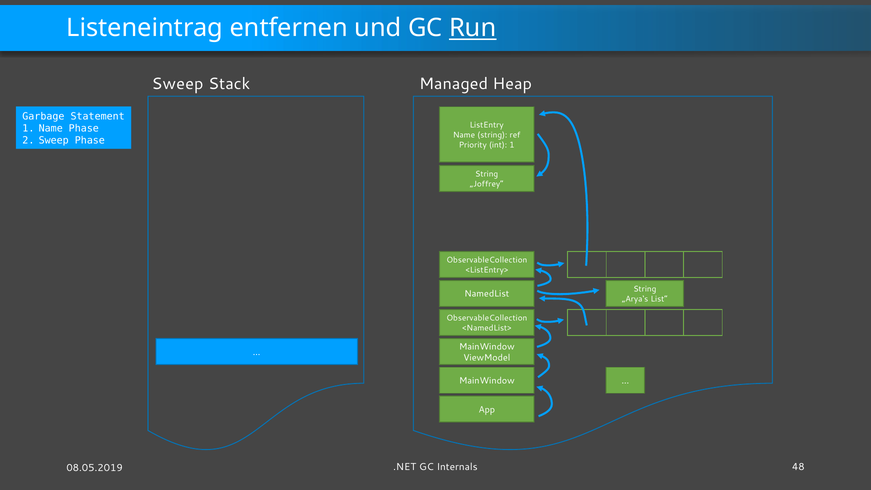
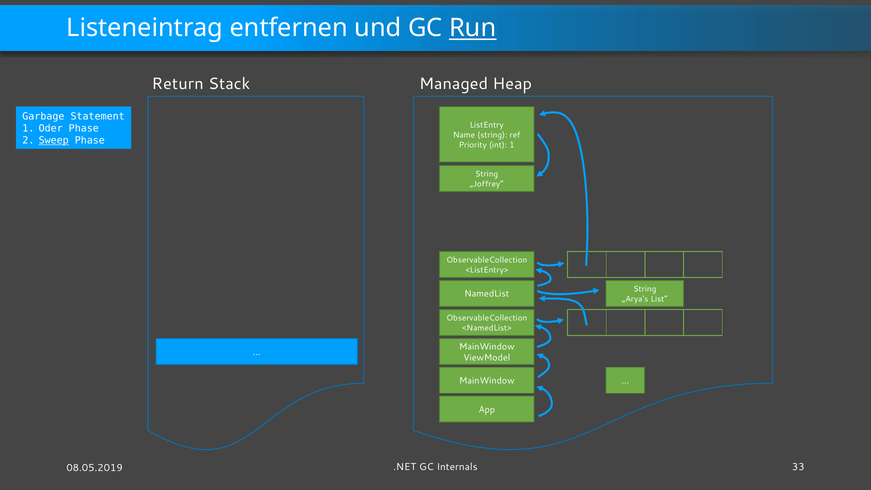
Sweep at (178, 84): Sweep -> Return
1 Name: Name -> Oder
Sweep at (54, 140) underline: none -> present
48: 48 -> 33
